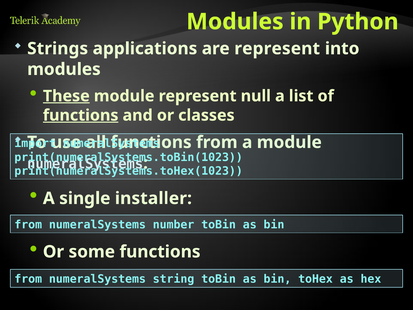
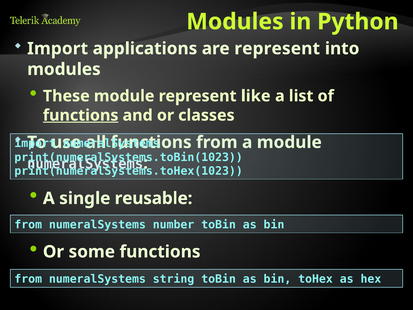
Strings at (58, 49): Strings -> Import
These underline: present -> none
null: null -> like
installer: installer -> reusable
